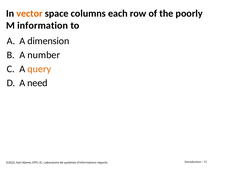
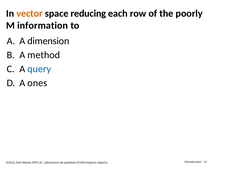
columns: columns -> reducing
number: number -> method
query colour: orange -> blue
need: need -> ones
